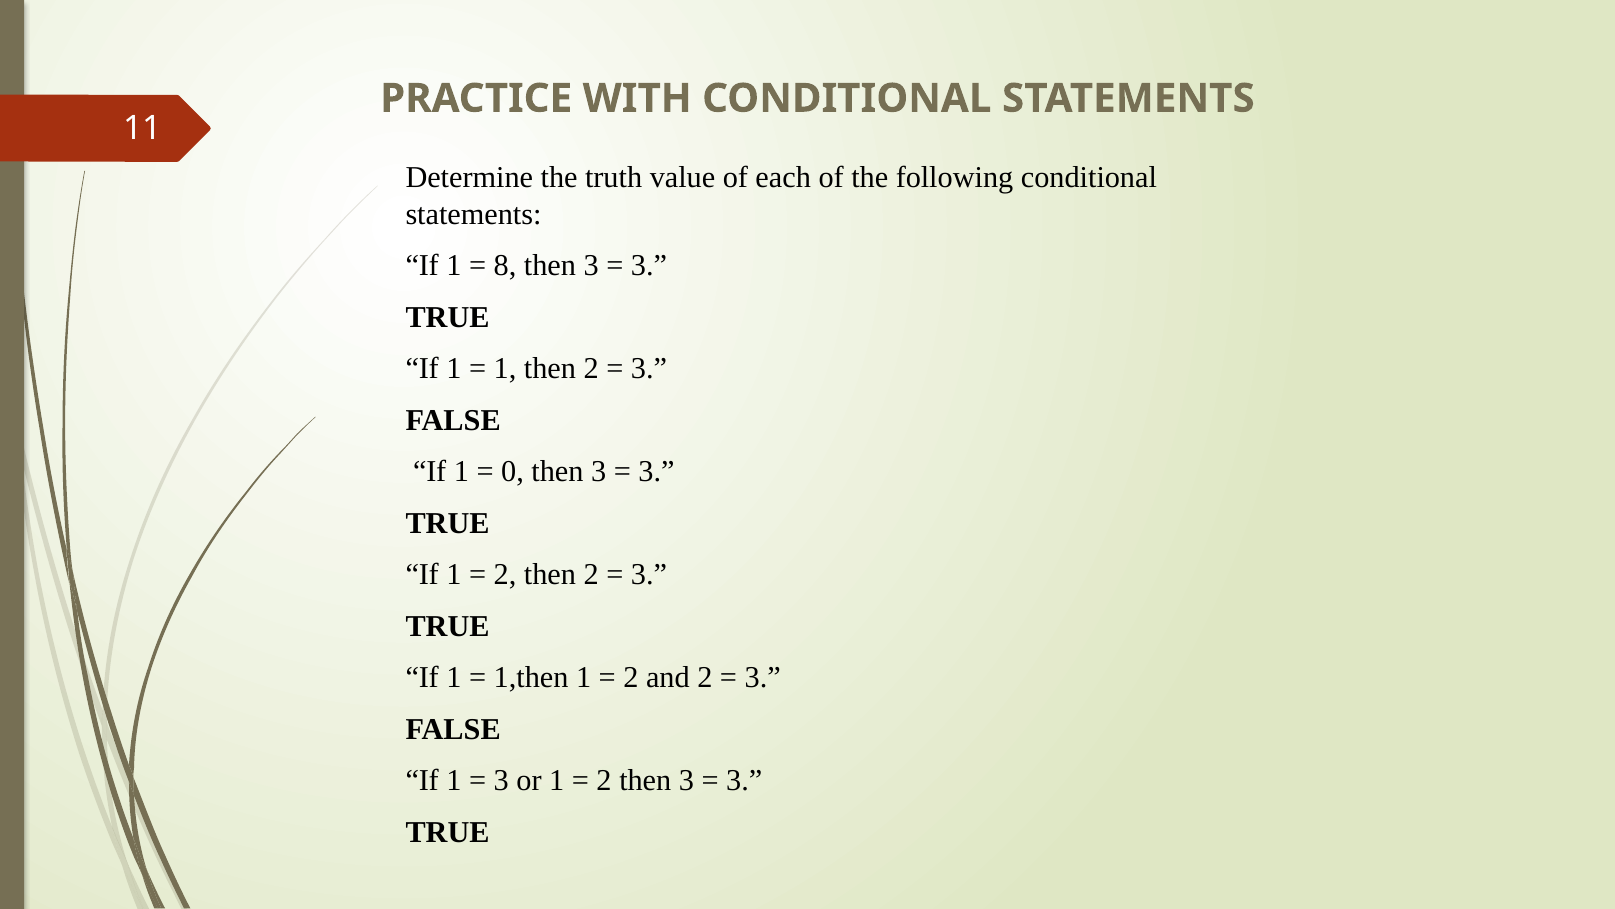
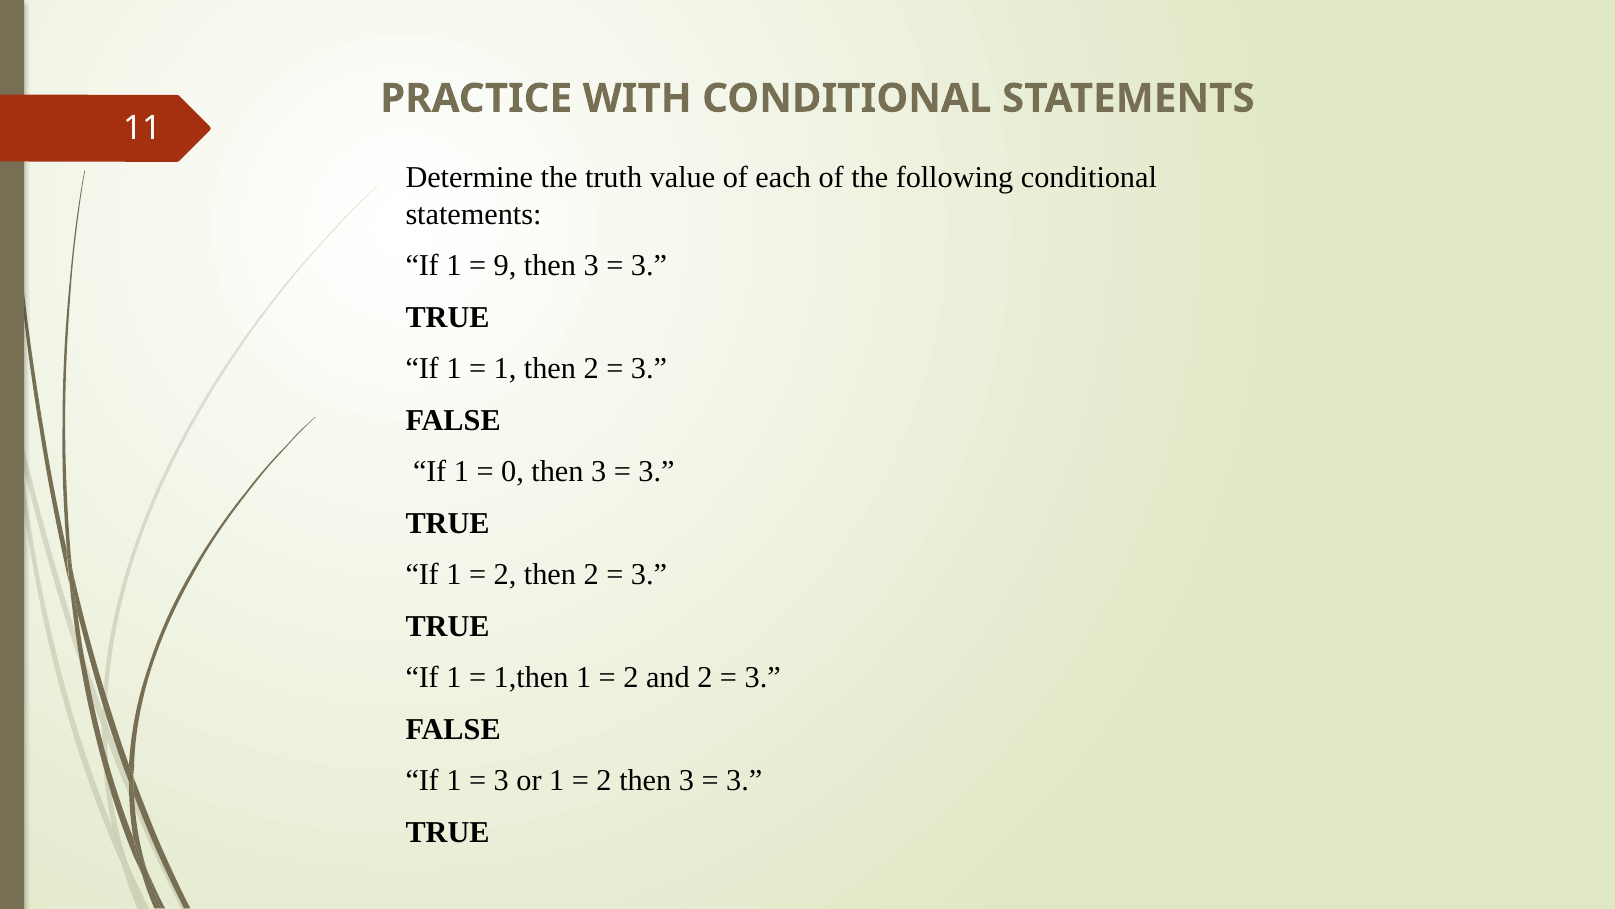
8: 8 -> 9
